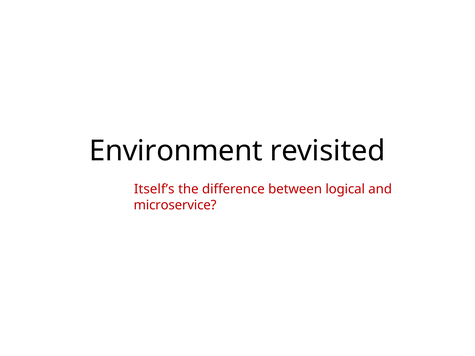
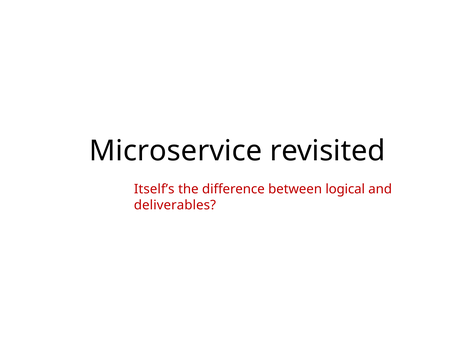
Environment: Environment -> Microservice
microservice: microservice -> deliverables
